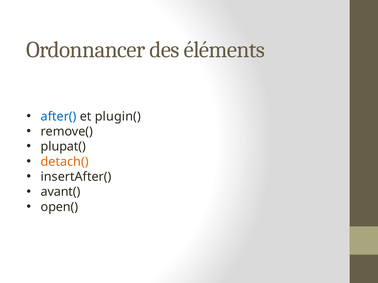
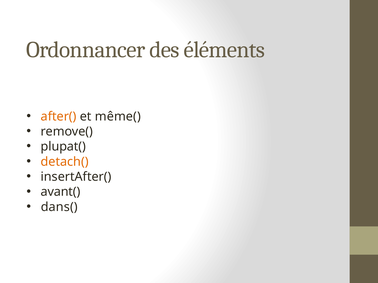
after( colour: blue -> orange
plugin(: plugin( -> même(
open(: open( -> dans(
